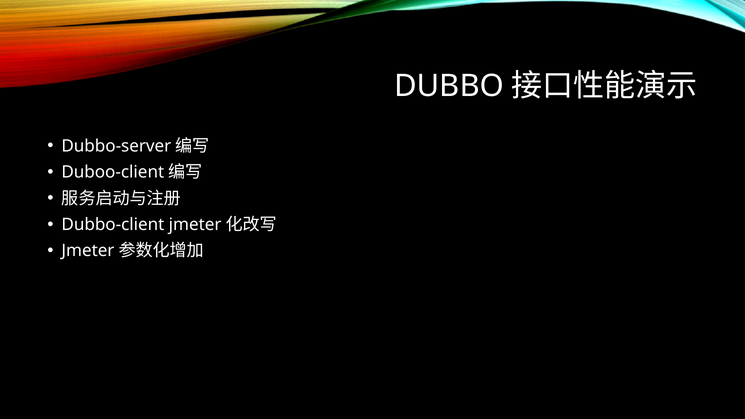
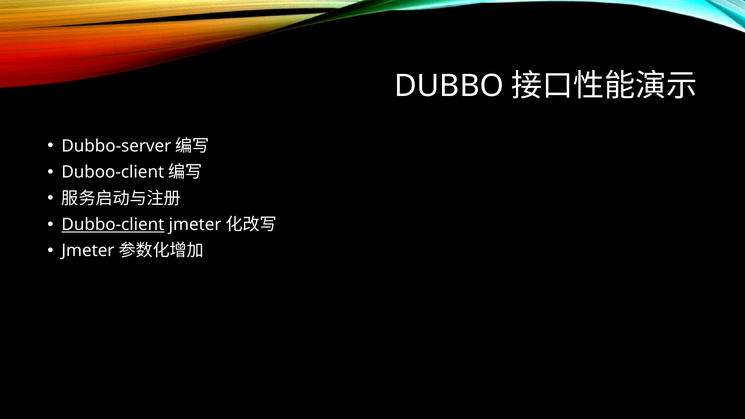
Dubbo-client underline: none -> present
